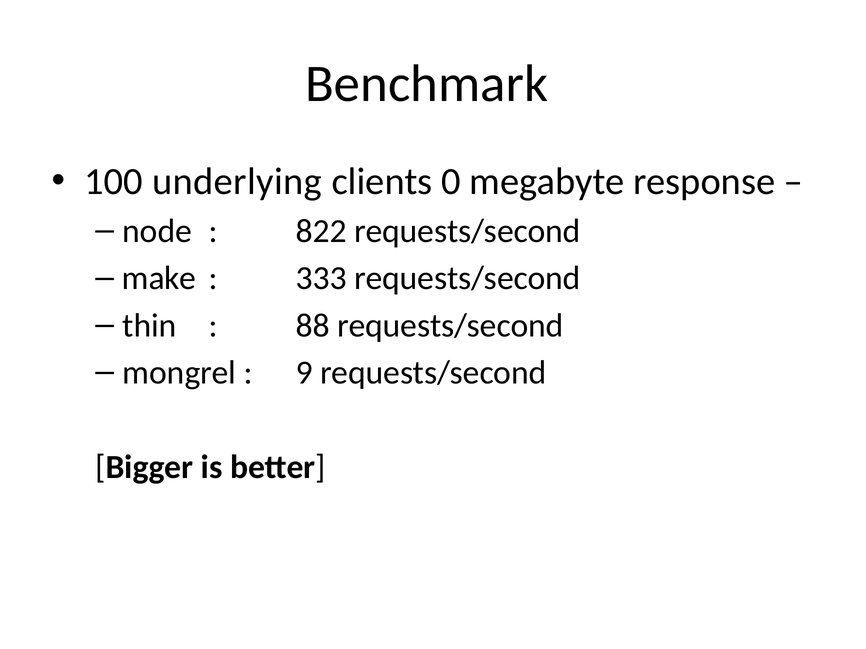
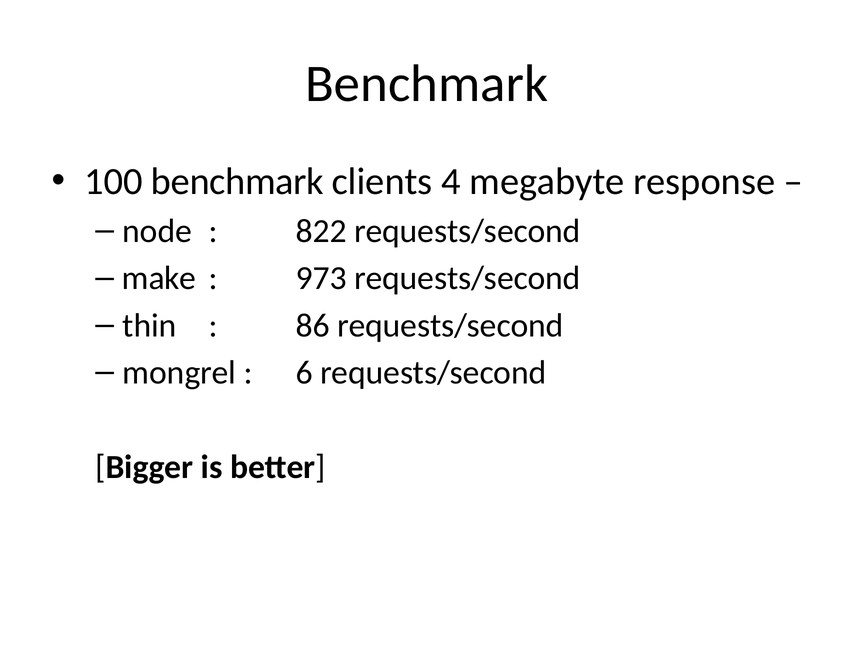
100 underlying: underlying -> benchmark
0: 0 -> 4
333: 333 -> 973
88: 88 -> 86
9: 9 -> 6
